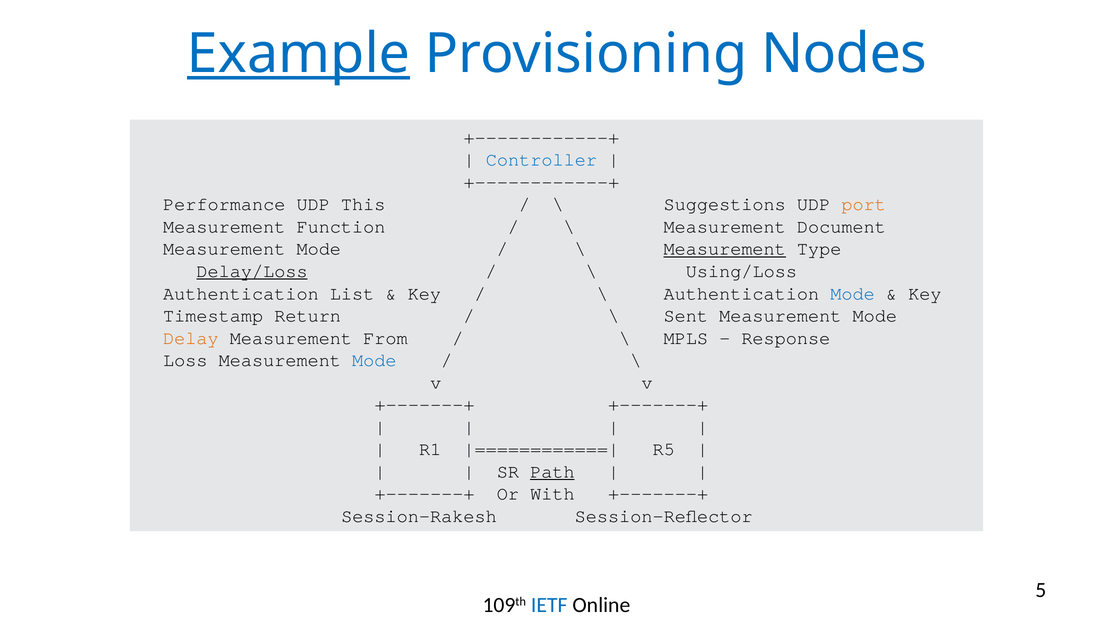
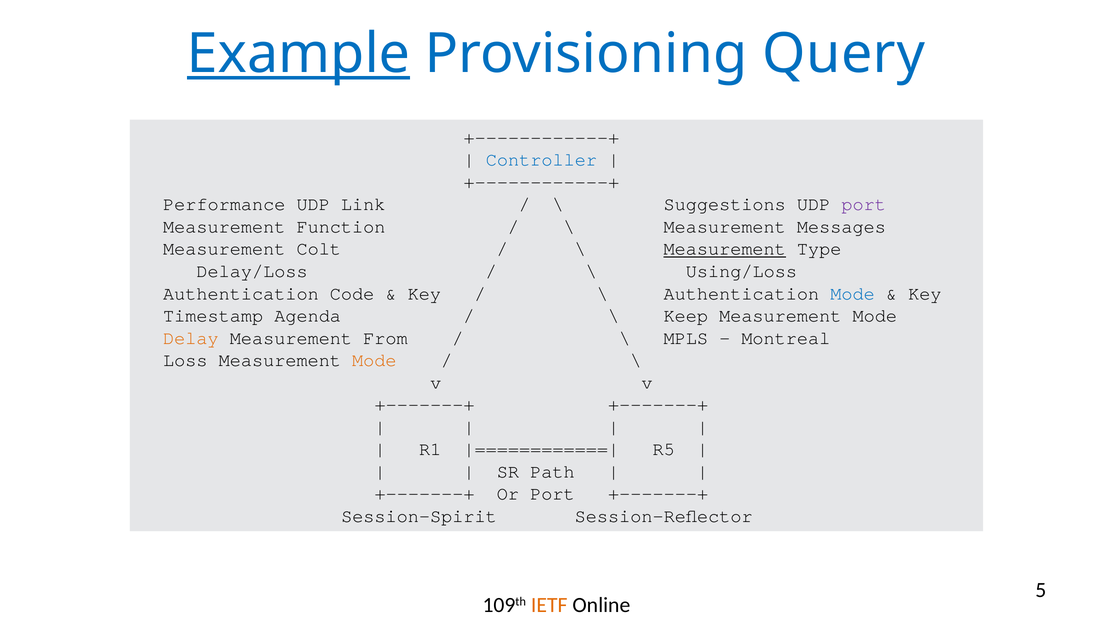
Nodes: Nodes -> Query
This: This -> Link
port at (864, 204) colour: orange -> purple
Document: Document -> Messages
Mode at (319, 249): Mode -> Colt
Delay/Loss underline: present -> none
List: List -> Code
Return: Return -> Agenda
Sent: Sent -> Keep
Response: Response -> Montreal
Mode at (374, 360) colour: blue -> orange
Path underline: present -> none
Or With: With -> Port
Session-Rakesh: Session-Rakesh -> Session-Spirit
IETF colour: blue -> orange
